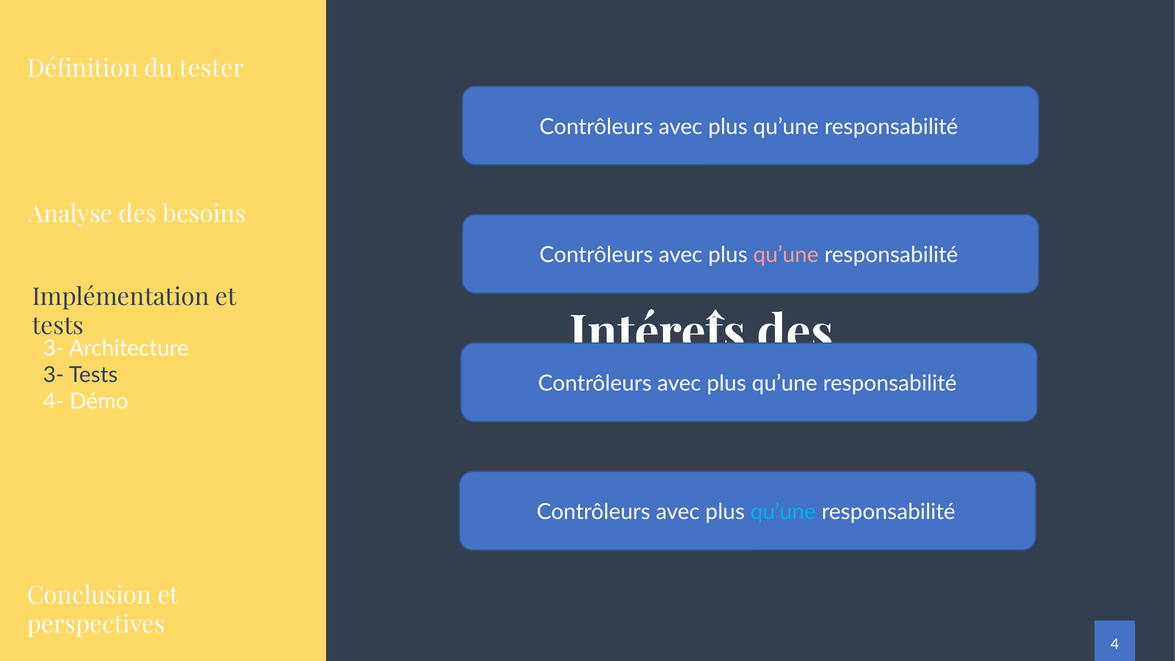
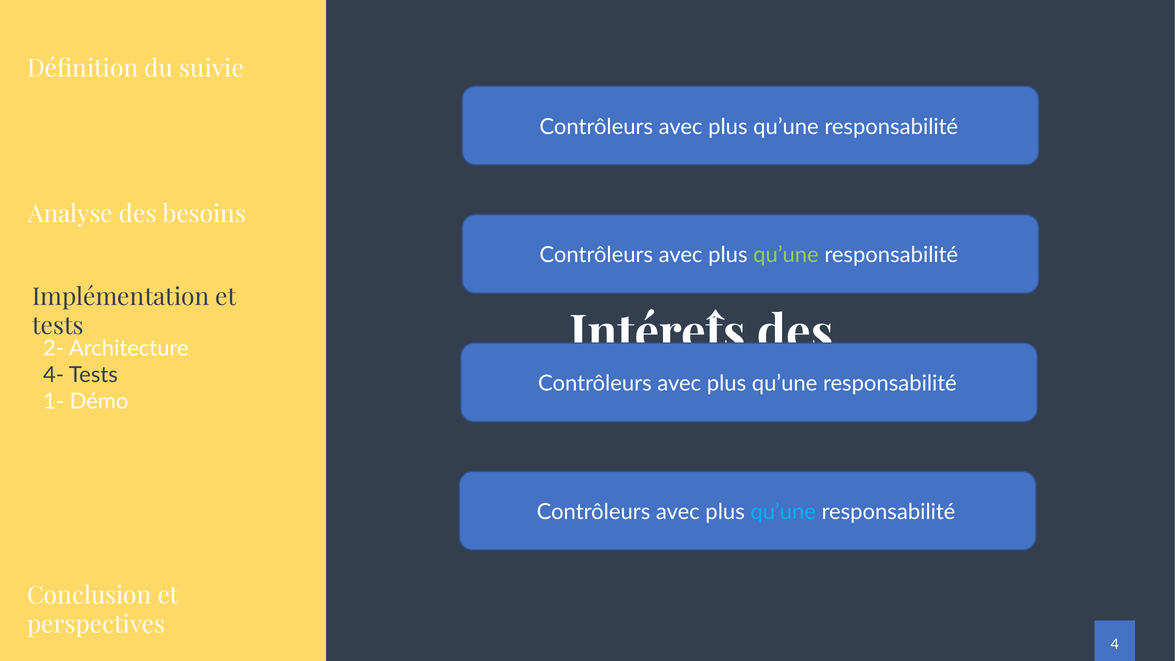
tester: tester -> suivie
qu’une at (786, 255) colour: pink -> light green
3- at (54, 348): 3- -> 2-
3- at (54, 375): 3- -> 4-
4-: 4- -> 1-
